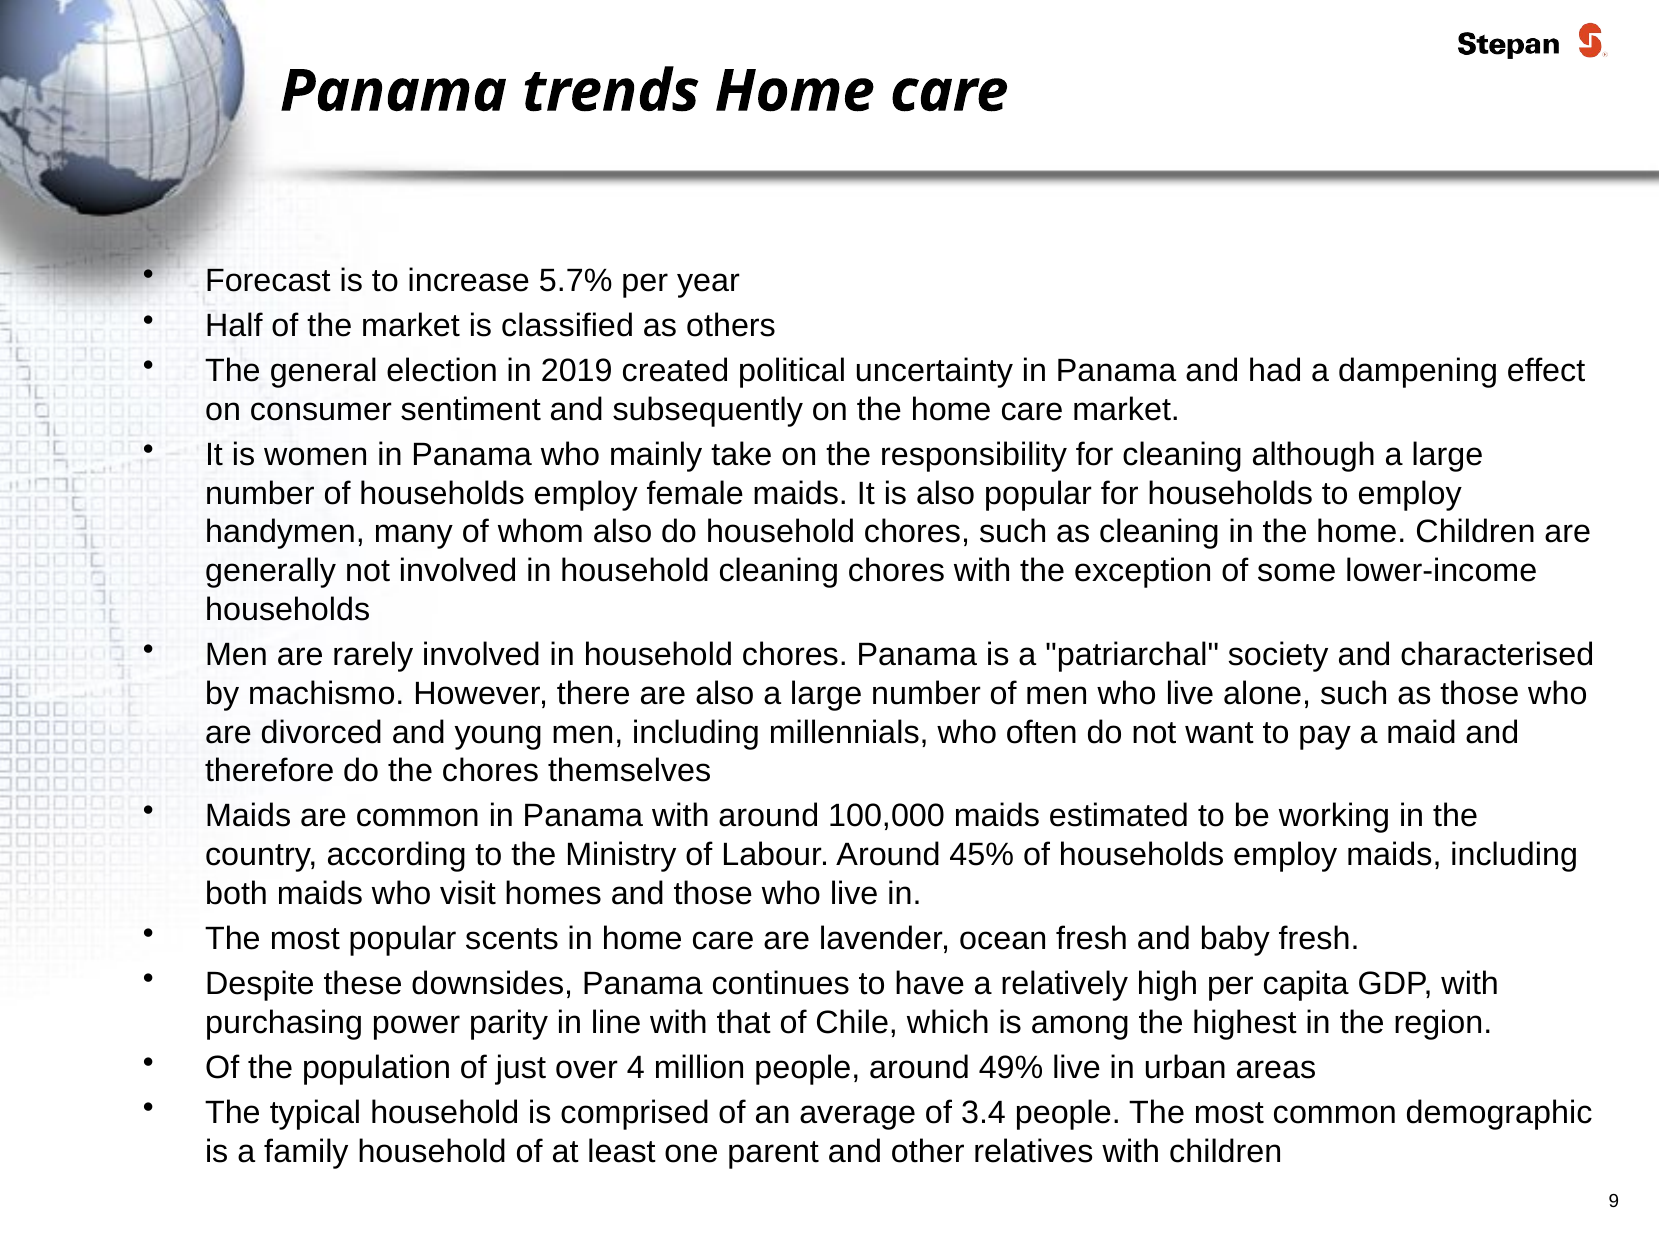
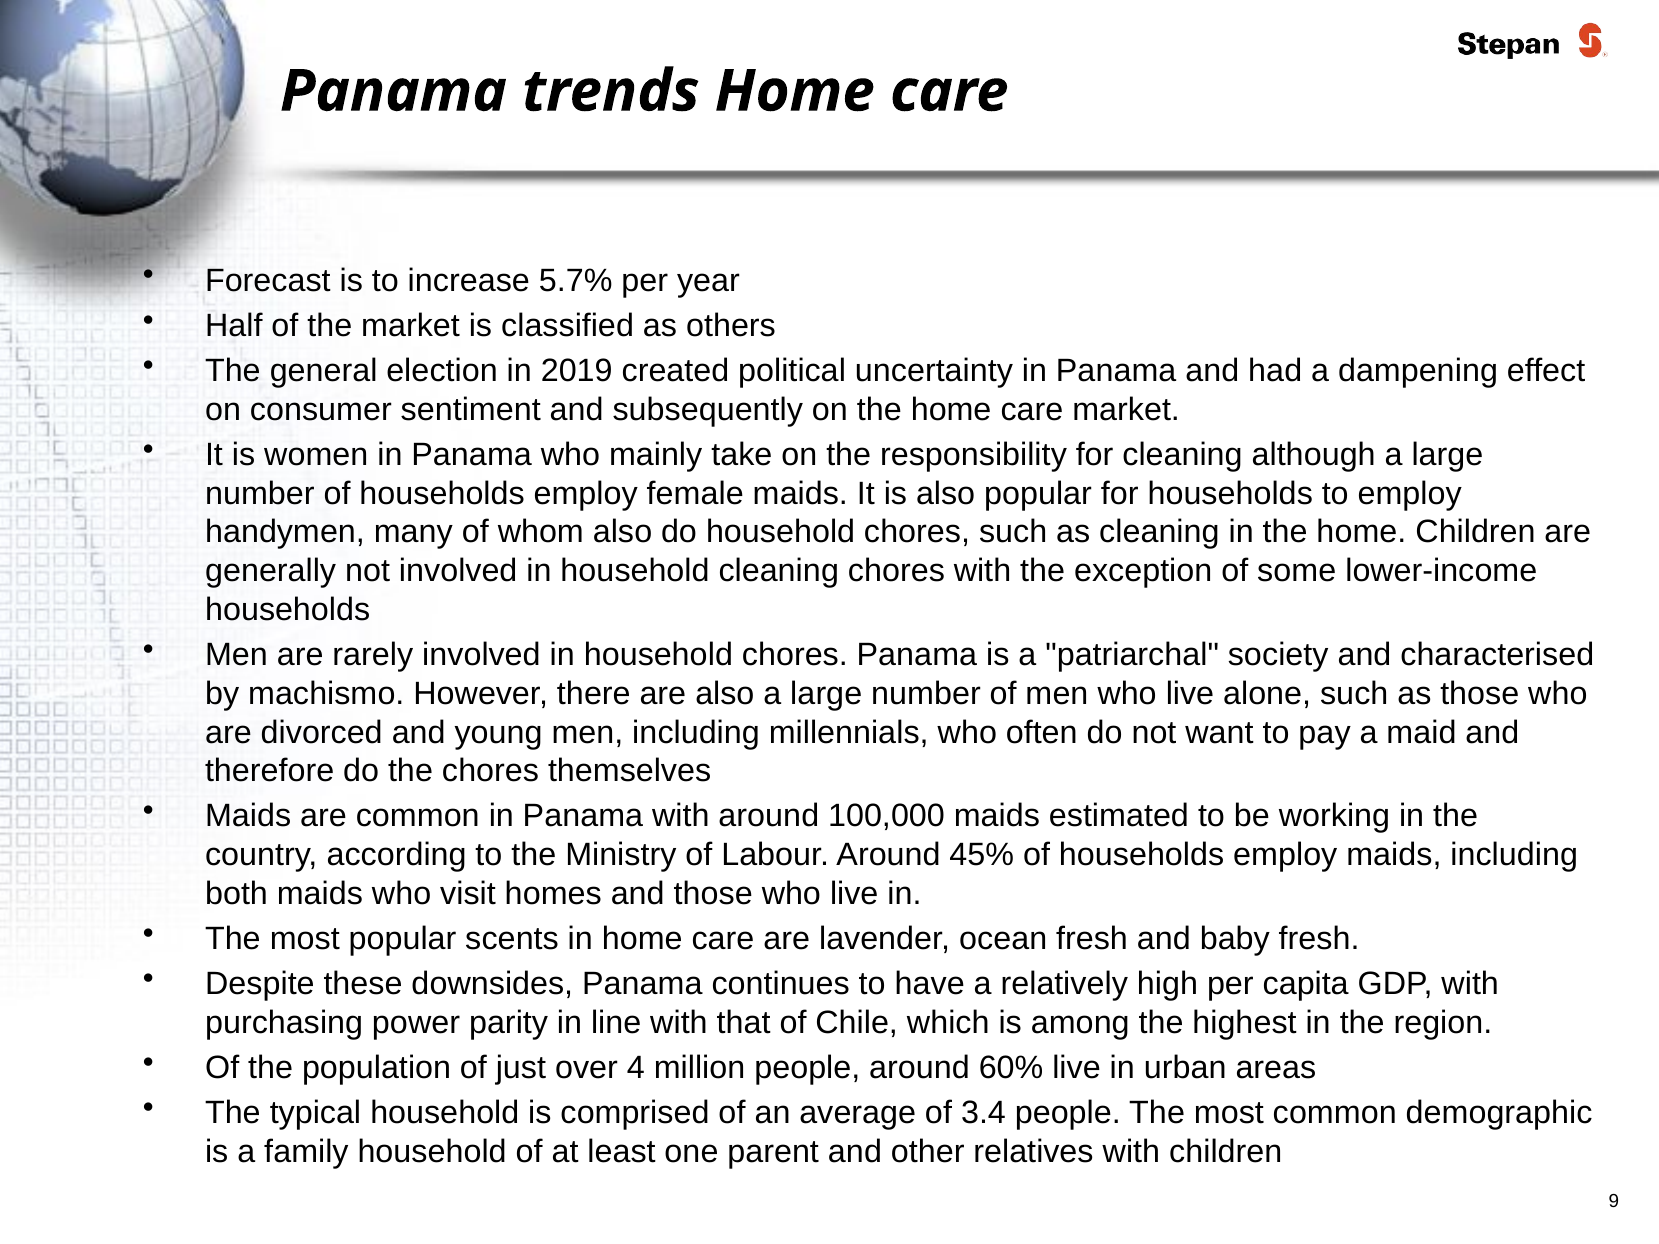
49%: 49% -> 60%
